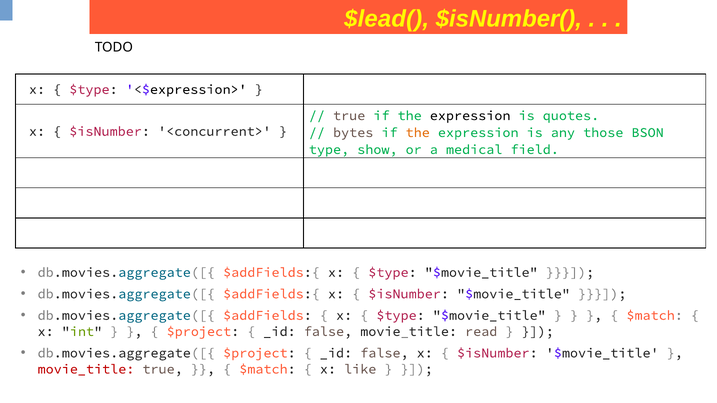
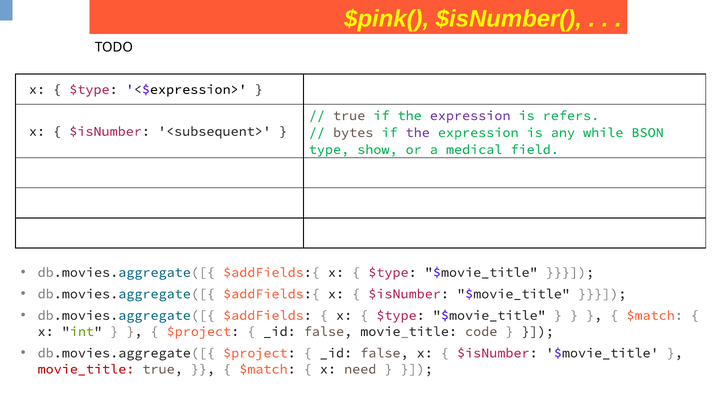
$lead(: $lead( -> $pink(
expression at (470, 116) colour: black -> purple
quotes: quotes -> refers
<concurrent>: <concurrent> -> <subsequent>
the at (418, 133) colour: orange -> purple
those: those -> while
read: read -> code
like: like -> need
